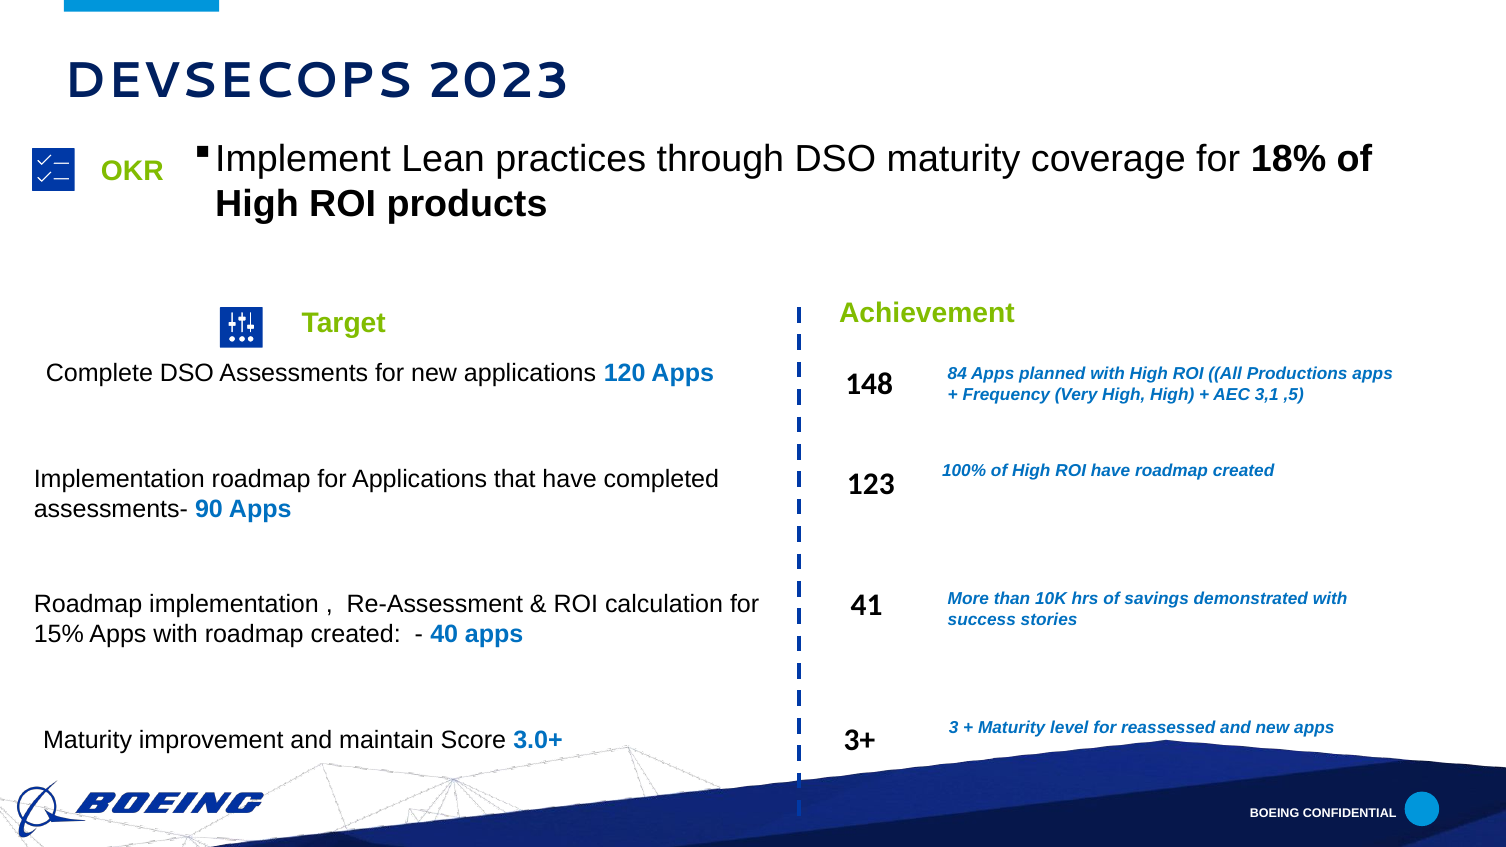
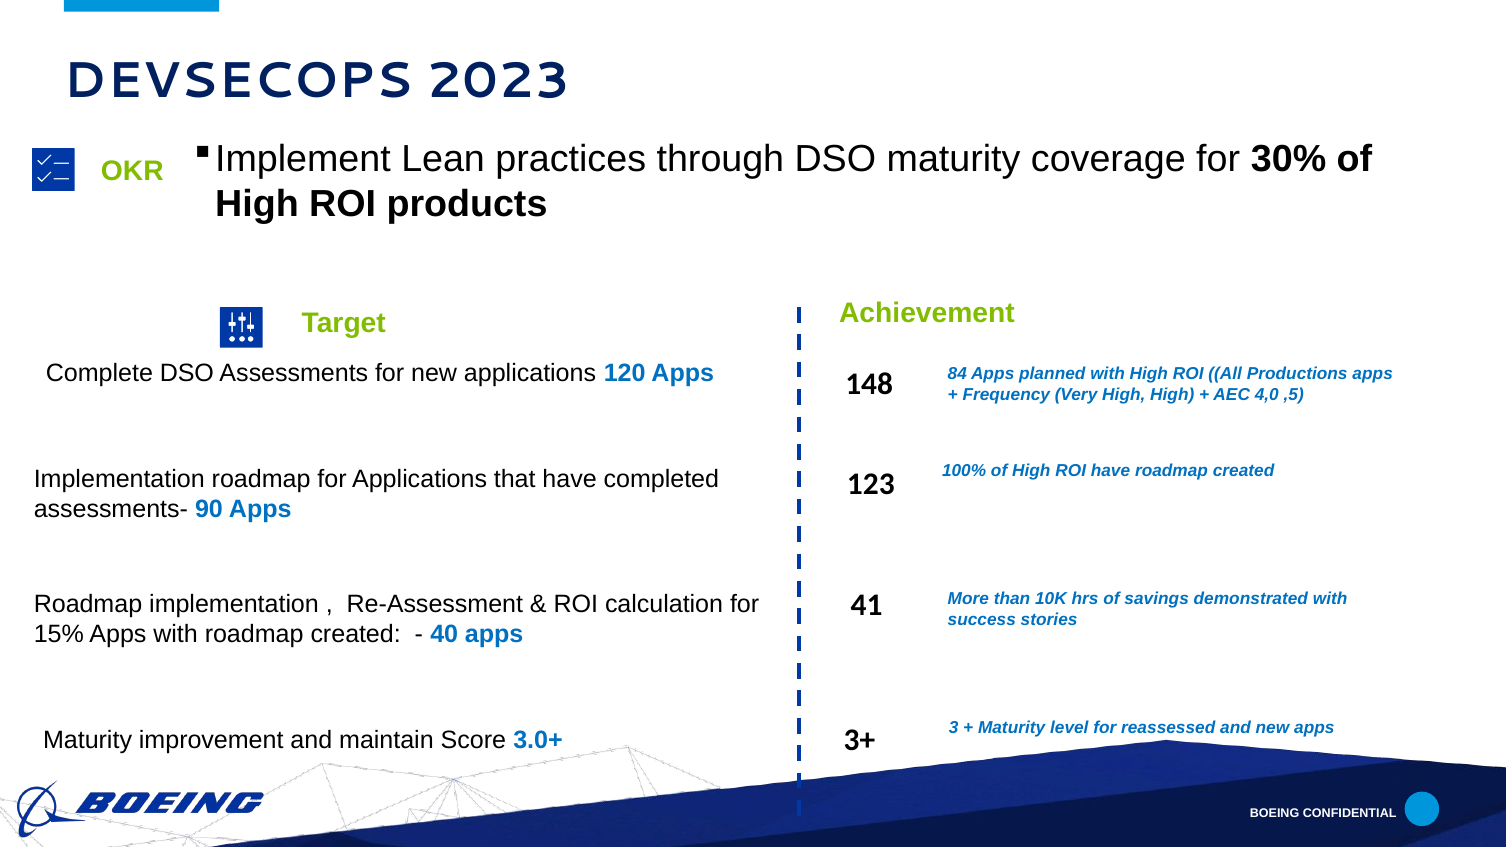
18%: 18% -> 30%
3,1: 3,1 -> 4,0
